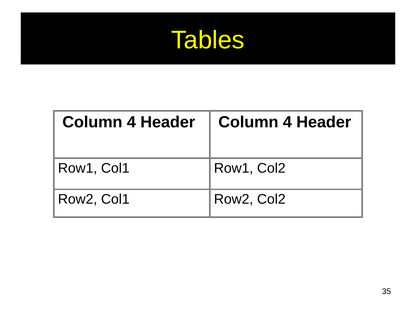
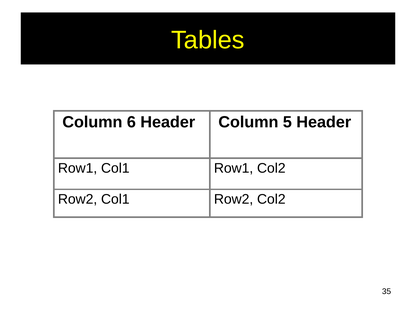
4 at (131, 122): 4 -> 6
Header Column 4: 4 -> 5
